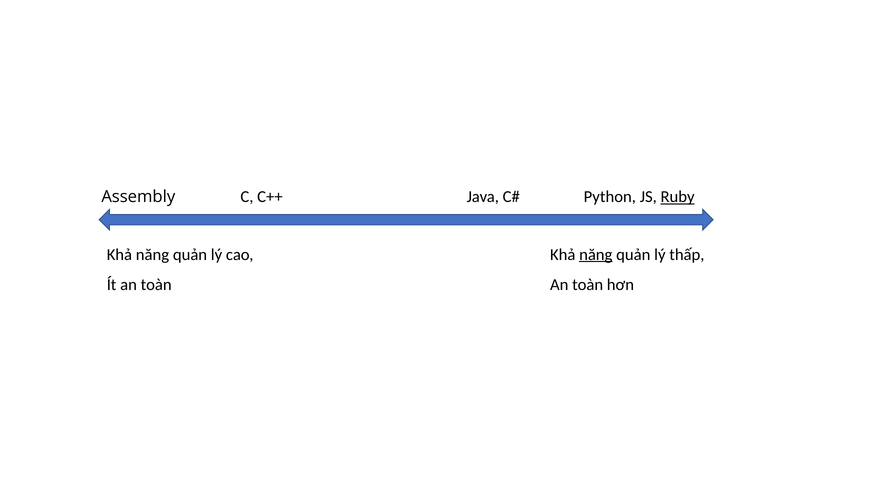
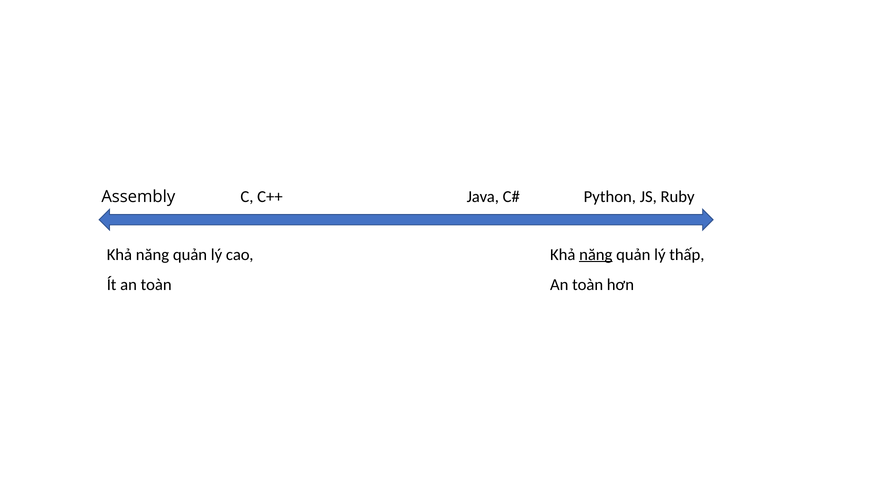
Ruby underline: present -> none
